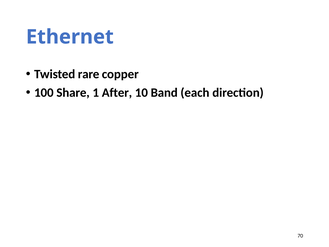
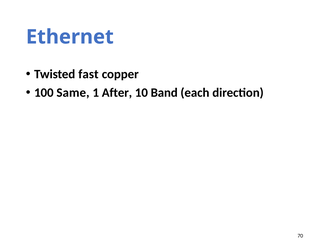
rare: rare -> fast
Share: Share -> Same
